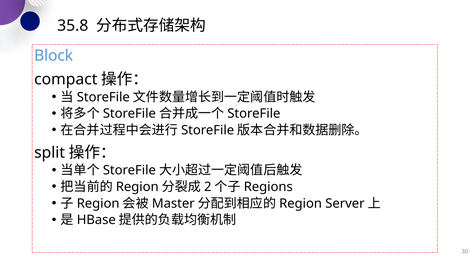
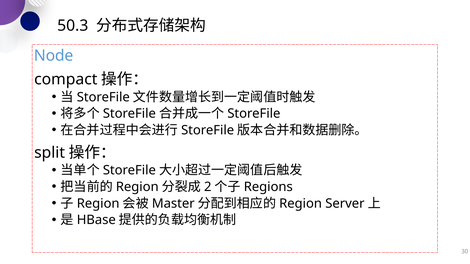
35.8: 35.8 -> 50.3
Block: Block -> Node
